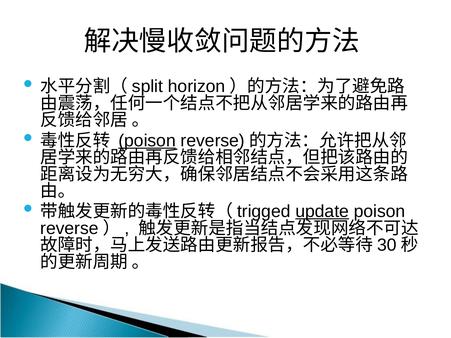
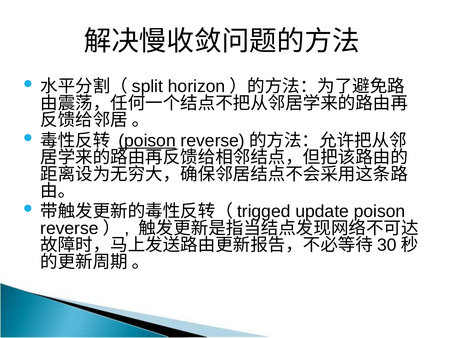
update underline: present -> none
